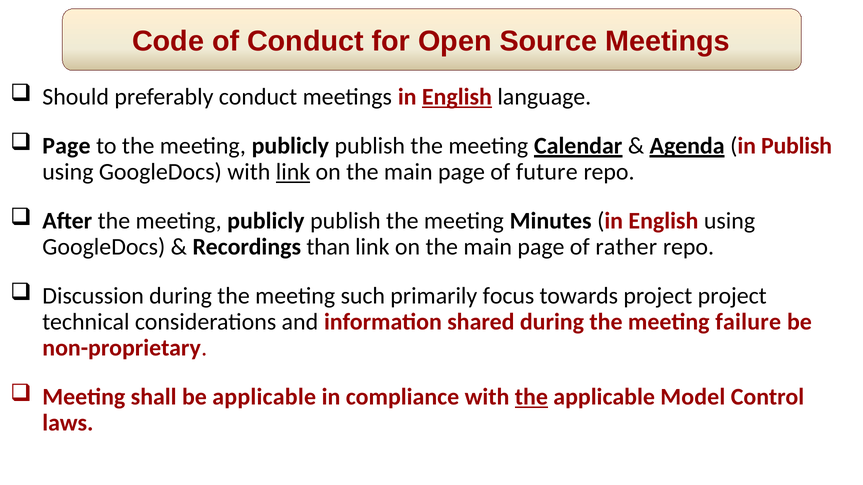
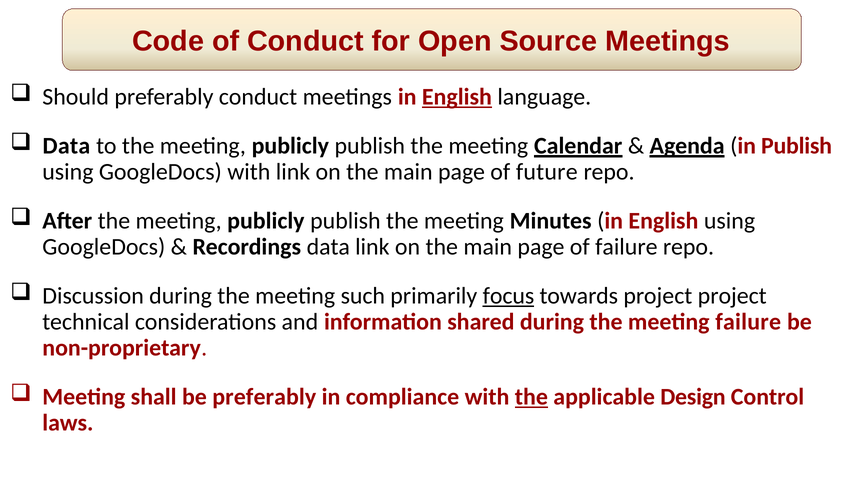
Page at (66, 146): Page -> Data
link at (293, 172) underline: present -> none
Recordings than: than -> data
of rather: rather -> failure
focus underline: none -> present
be applicable: applicable -> preferably
Model: Model -> Design
